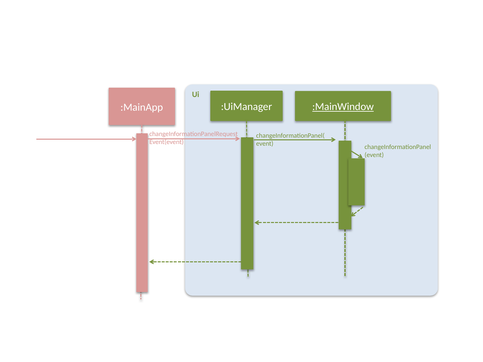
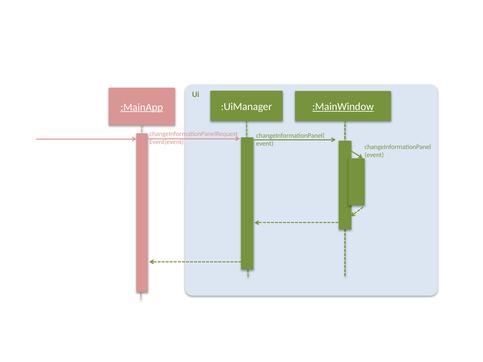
:MainApp underline: none -> present
